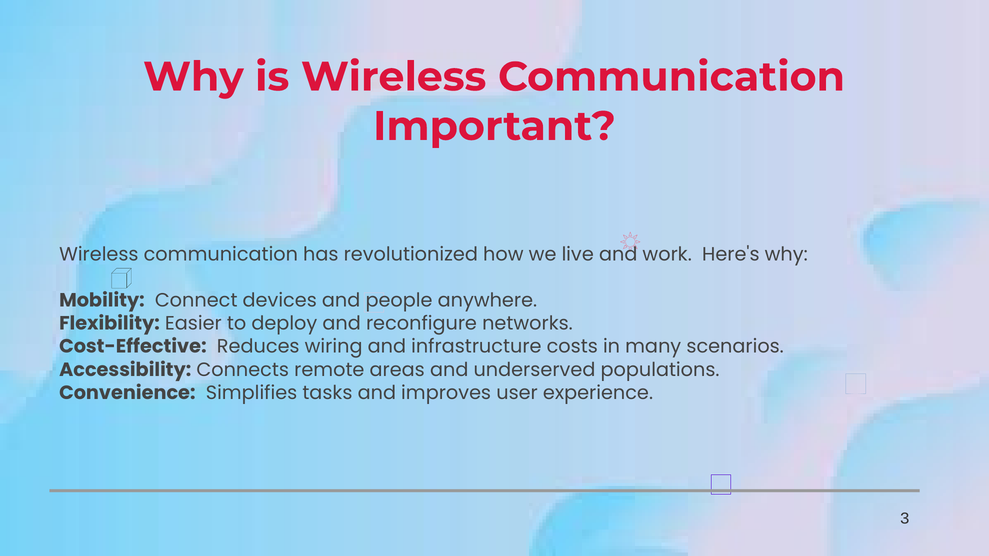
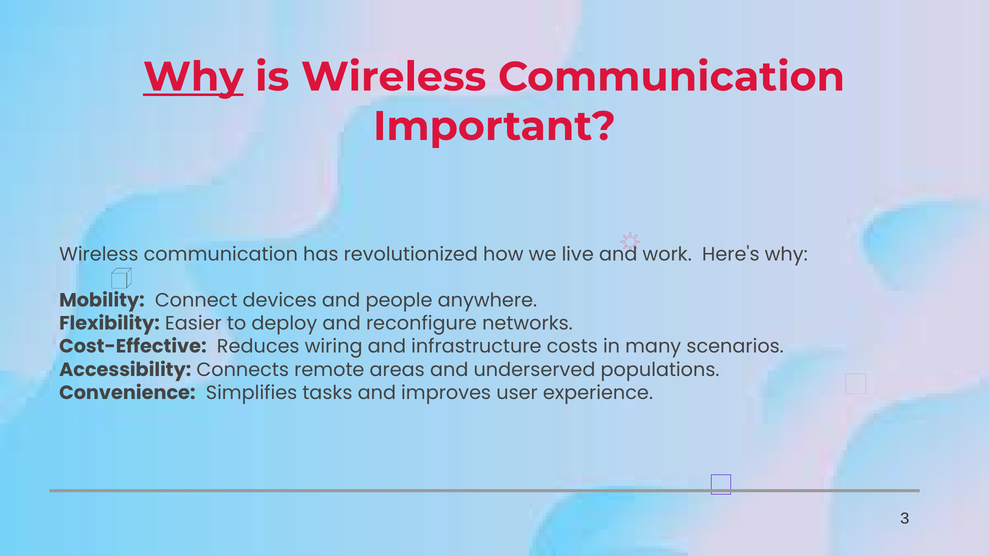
Why at (193, 77) underline: none -> present
